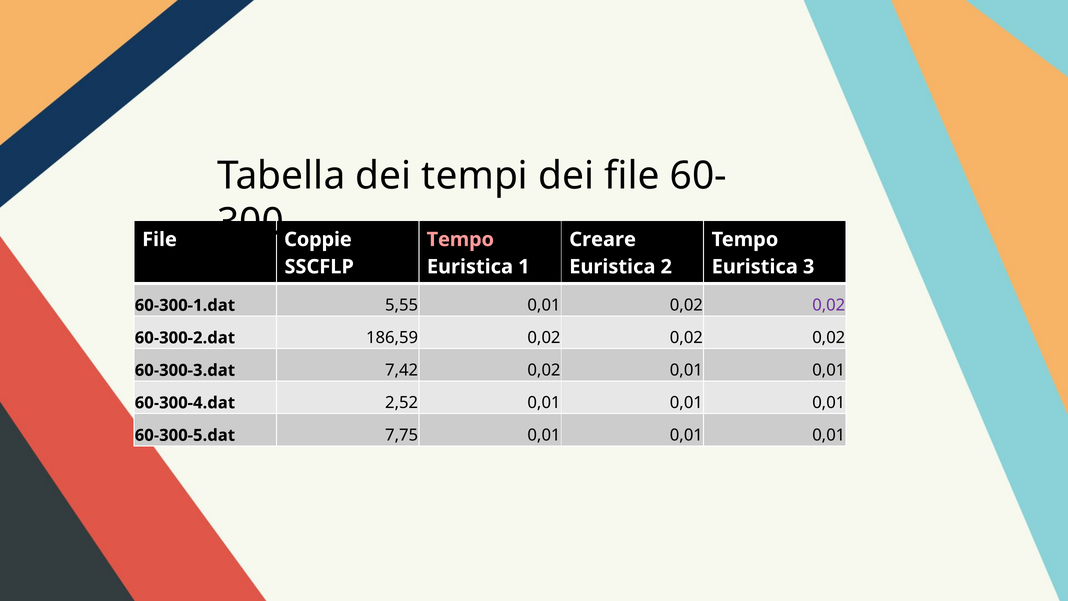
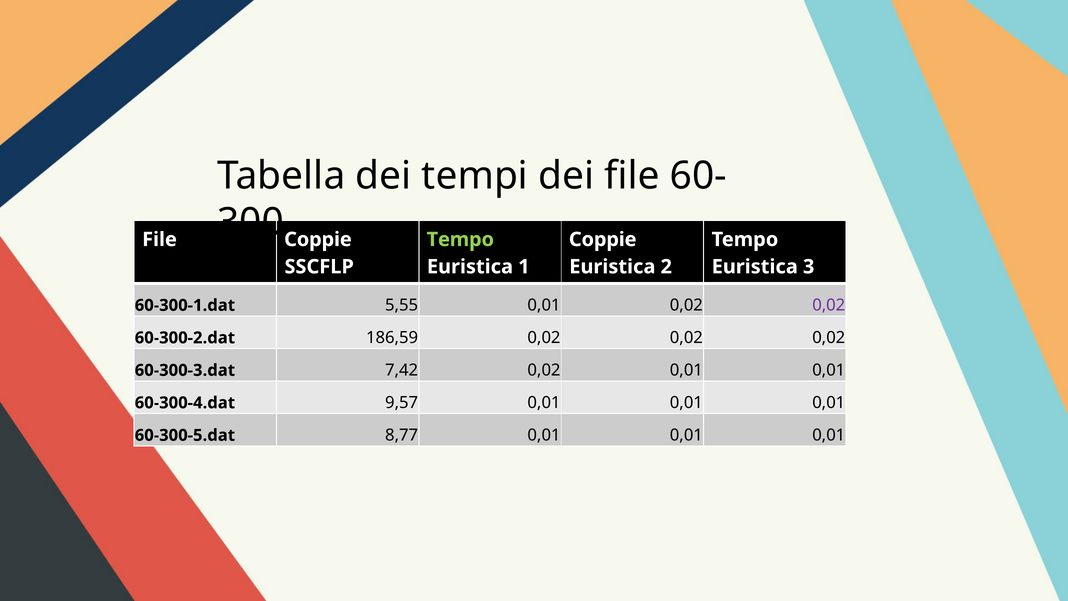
Tempo at (460, 239) colour: pink -> light green
Creare at (603, 239): Creare -> Coppie
2,52: 2,52 -> 9,57
7,75: 7,75 -> 8,77
